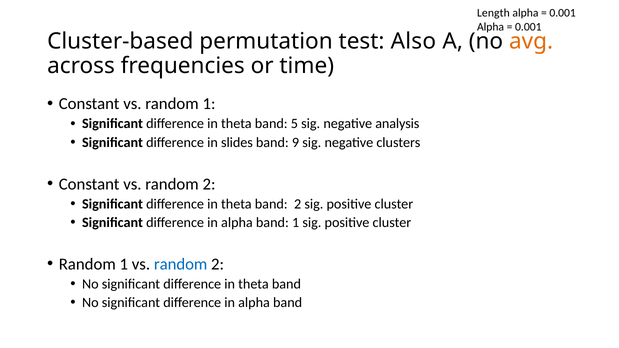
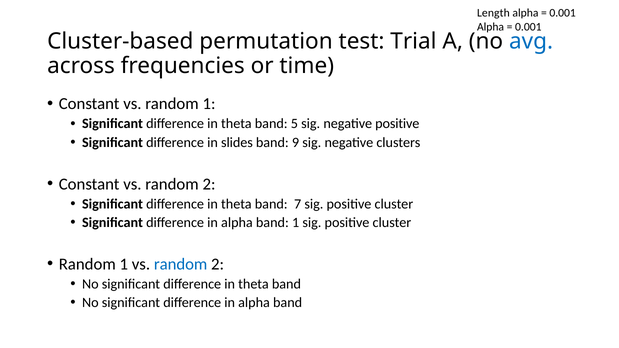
Also: Also -> Trial
avg colour: orange -> blue
negative analysis: analysis -> positive
band 2: 2 -> 7
